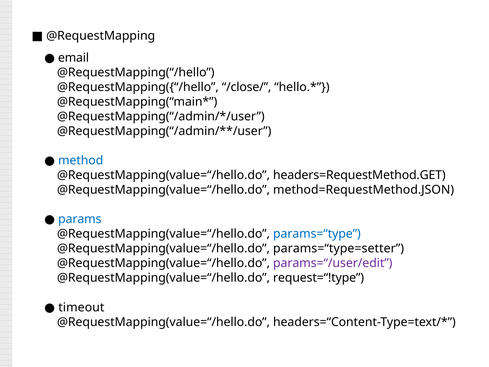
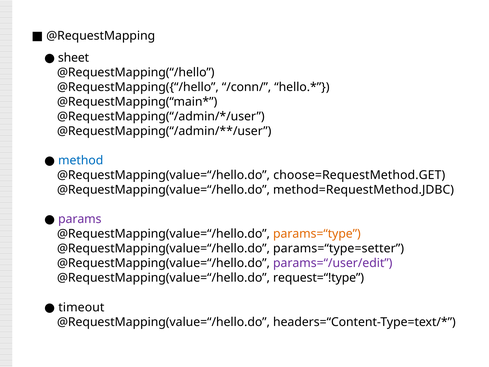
email: email -> sheet
/close/: /close/ -> /conn/
headers=RequestMethod.GET: headers=RequestMethod.GET -> choose=RequestMethod.GET
method=RequestMethod.JSON: method=RequestMethod.JSON -> method=RequestMethod.JDBC
params colour: blue -> purple
params=“type colour: blue -> orange
